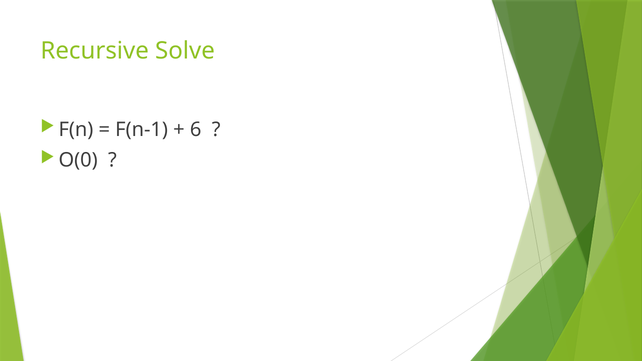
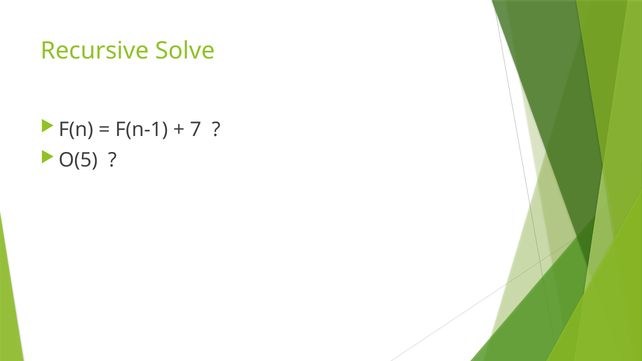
6: 6 -> 7
O(0: O(0 -> O(5
